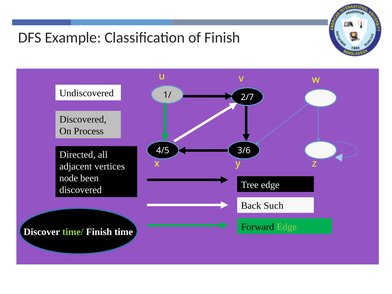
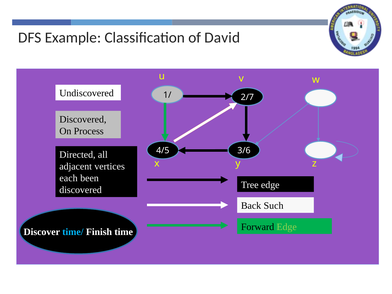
of Finish: Finish -> David
node: node -> each
time/ colour: light green -> light blue
